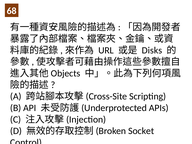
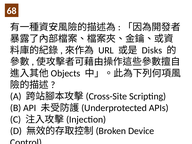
Socket: Socket -> Device
